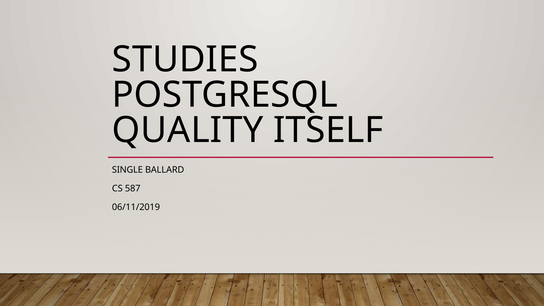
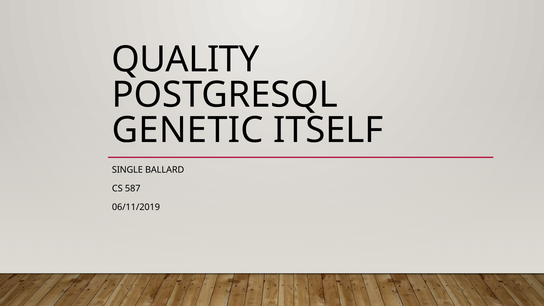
STUDIES: STUDIES -> QUALITY
QUALITY: QUALITY -> GENETIC
